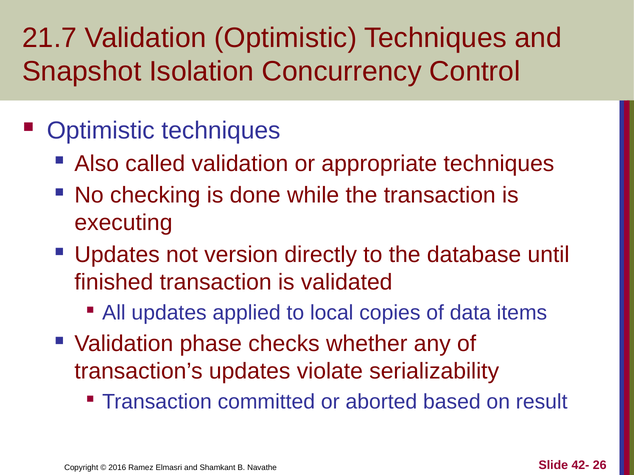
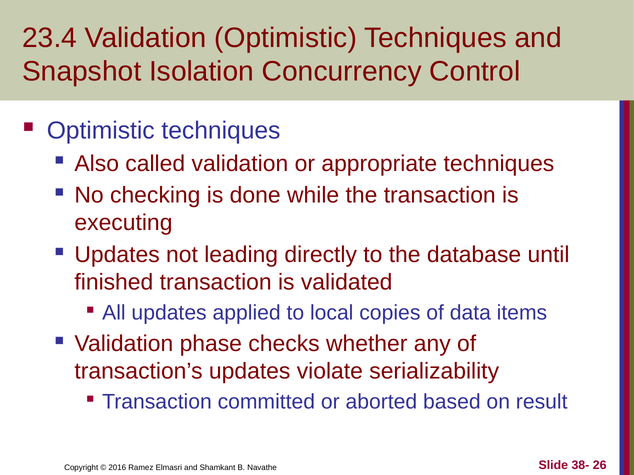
21.7: 21.7 -> 23.4
version: version -> leading
42-: 42- -> 38-
